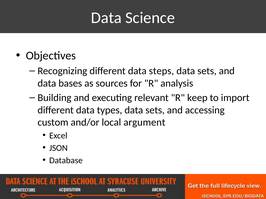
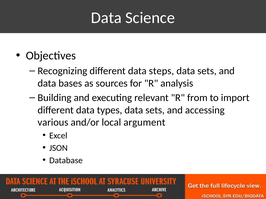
keep: keep -> from
custom: custom -> various
